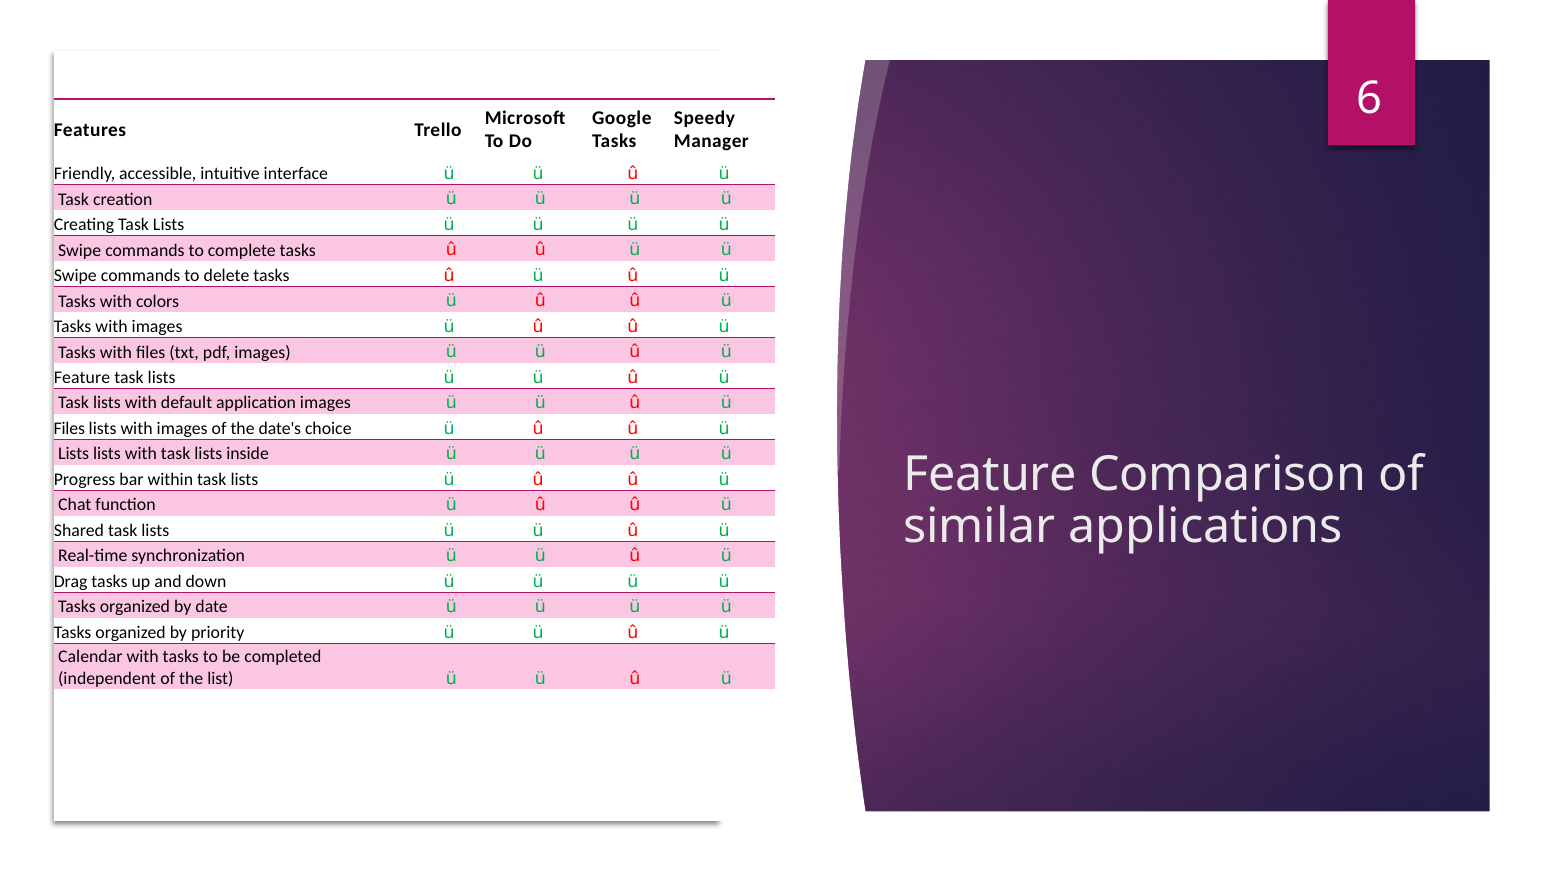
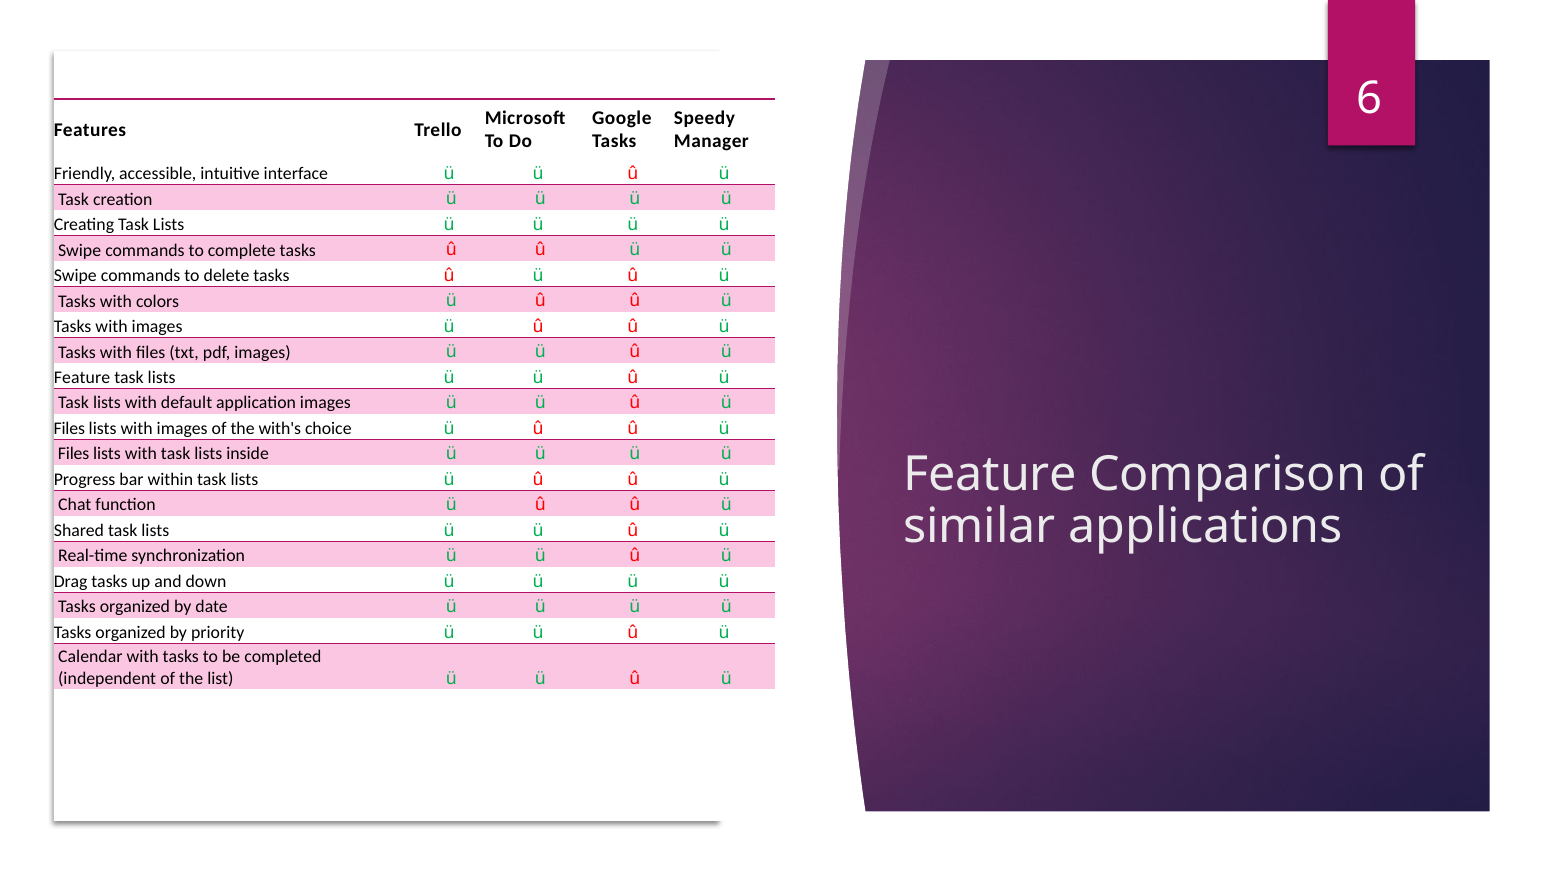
date's: date's -> with's
Lists at (74, 454): Lists -> Files
